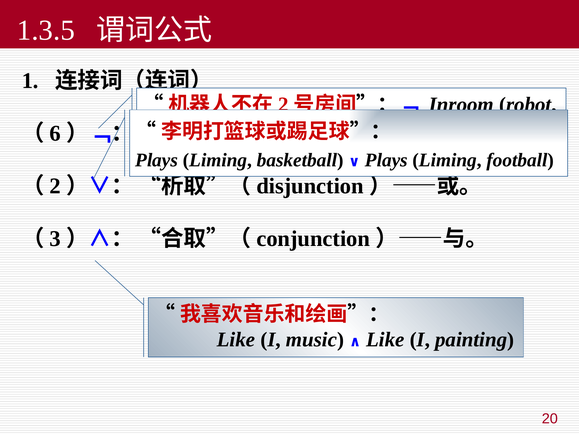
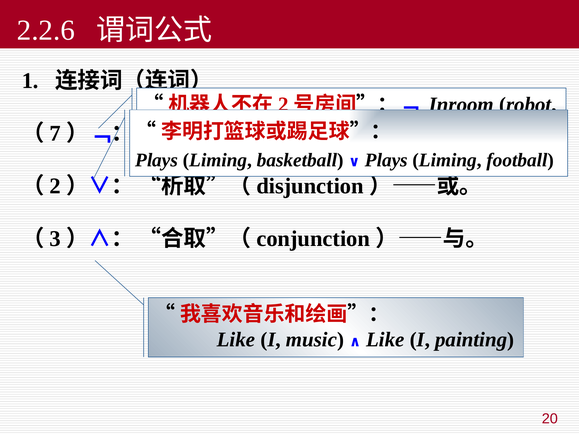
1.3.5: 1.3.5 -> 2.2.6
6: 6 -> 7
